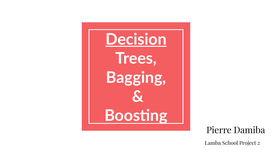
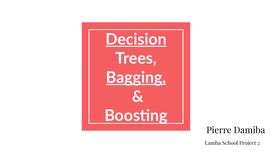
Bagging underline: none -> present
